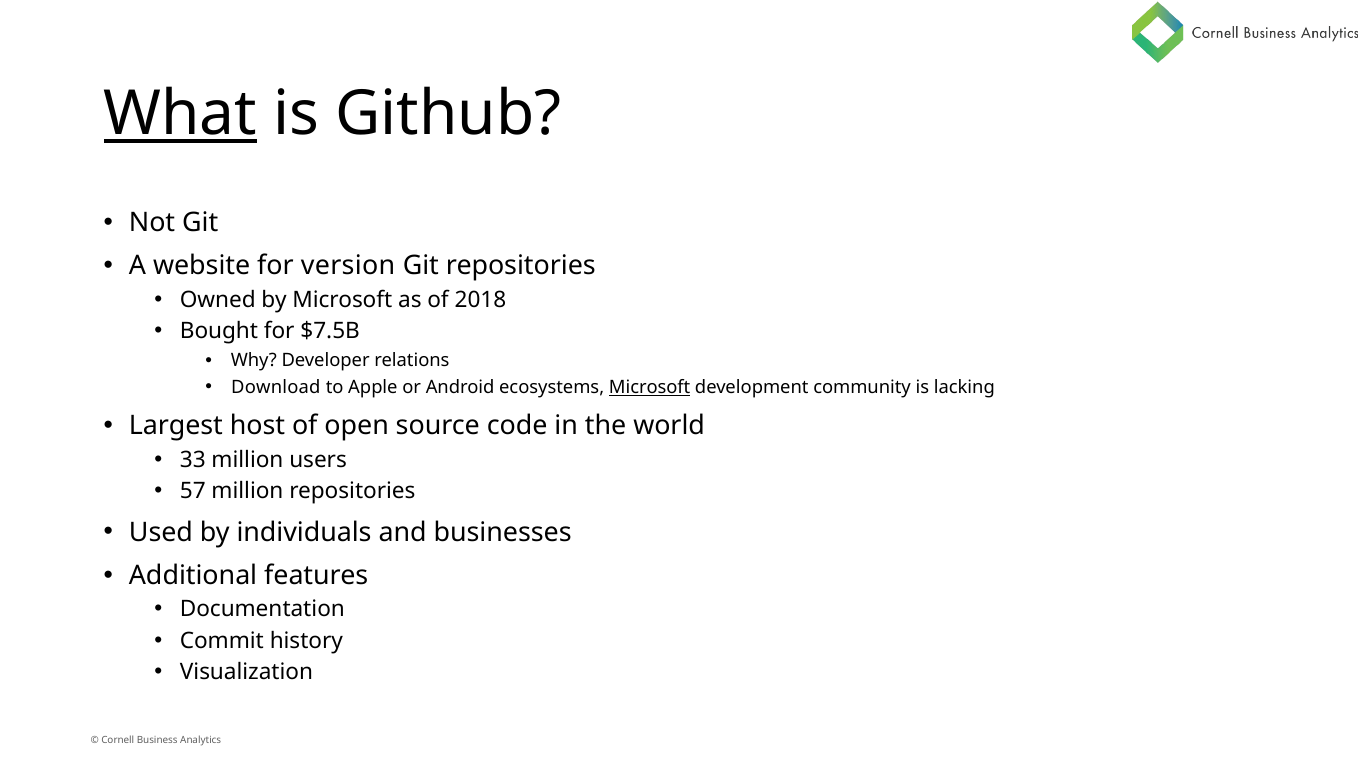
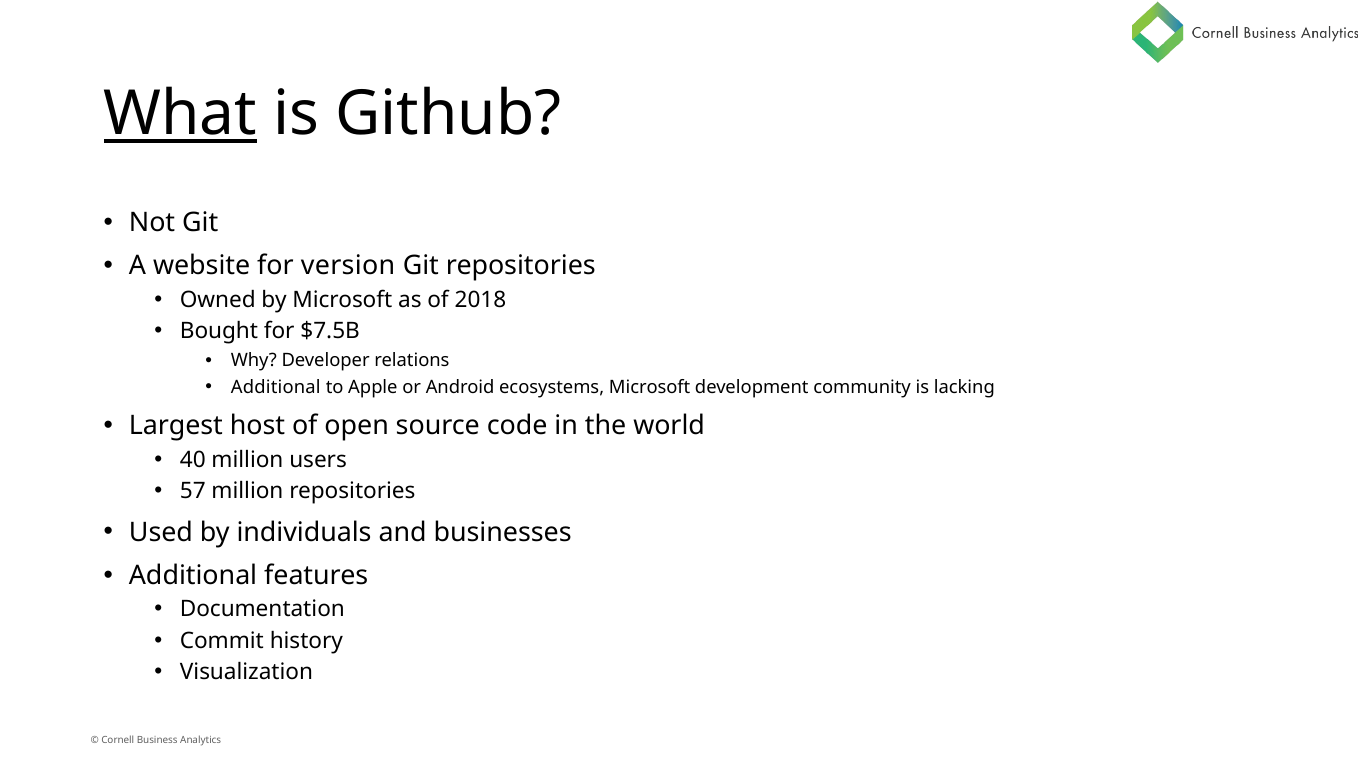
Download at (276, 387): Download -> Additional
Microsoft at (650, 387) underline: present -> none
33: 33 -> 40
